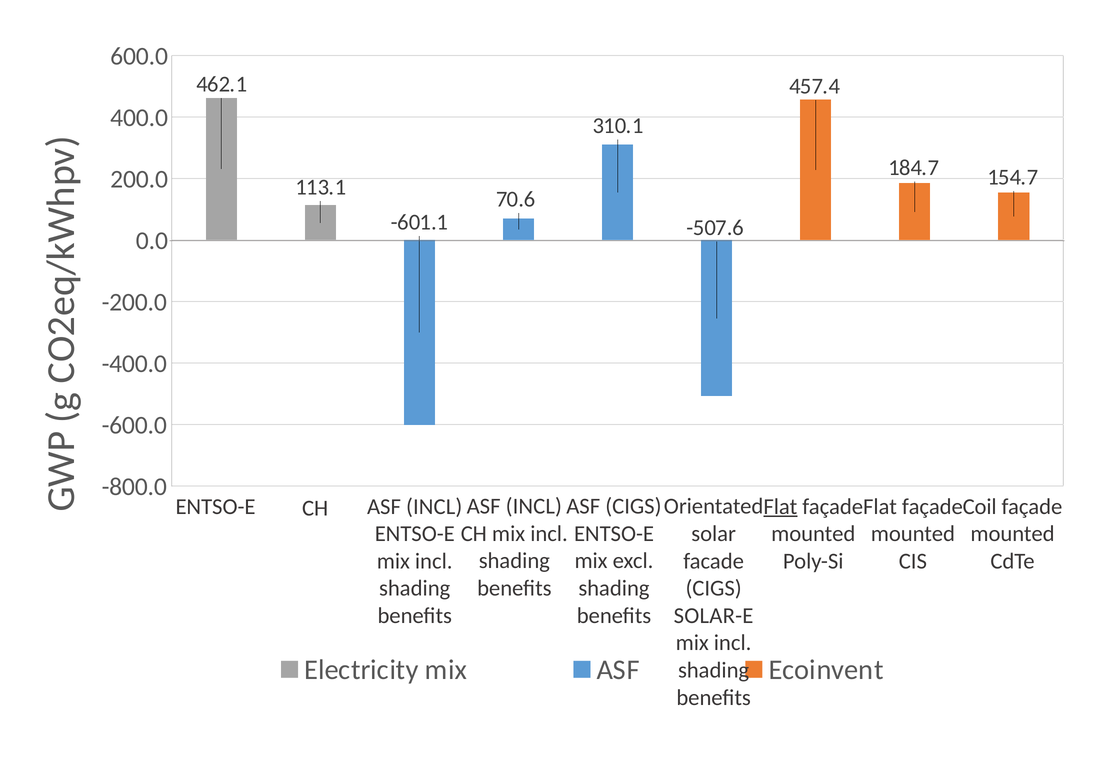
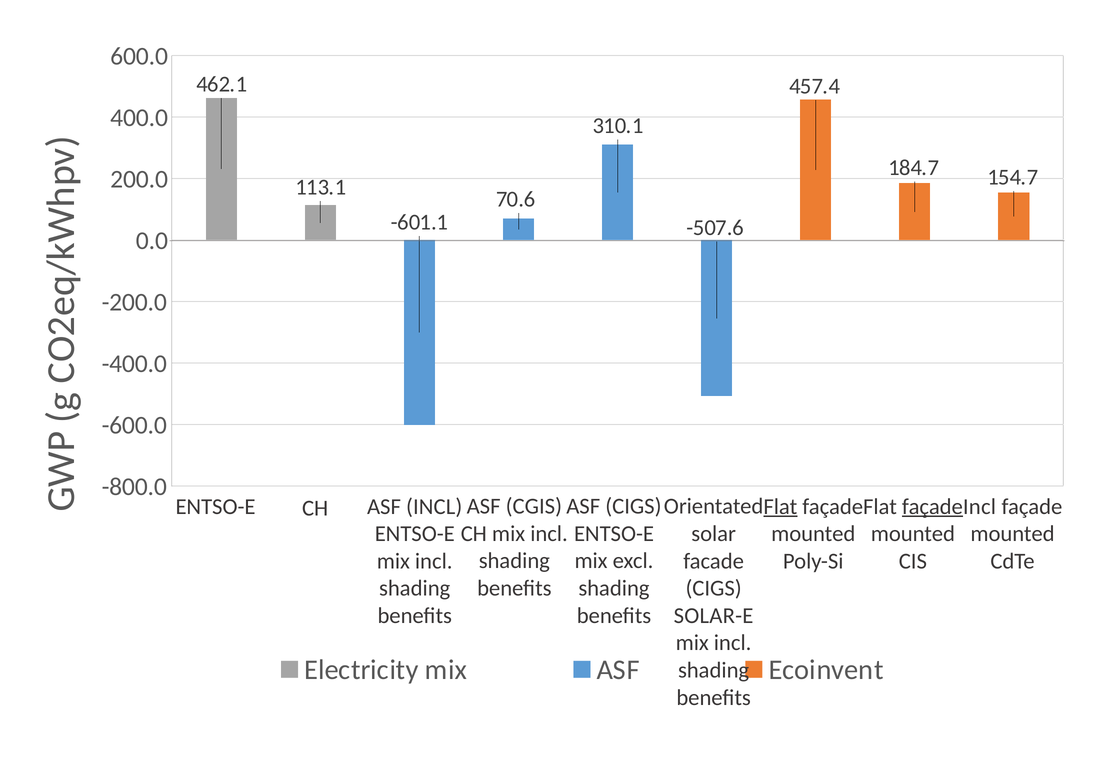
INCL at (534, 506): INCL -> CGIS
façade at (932, 506) underline: none -> present
Coil at (980, 506): Coil -> Incl
